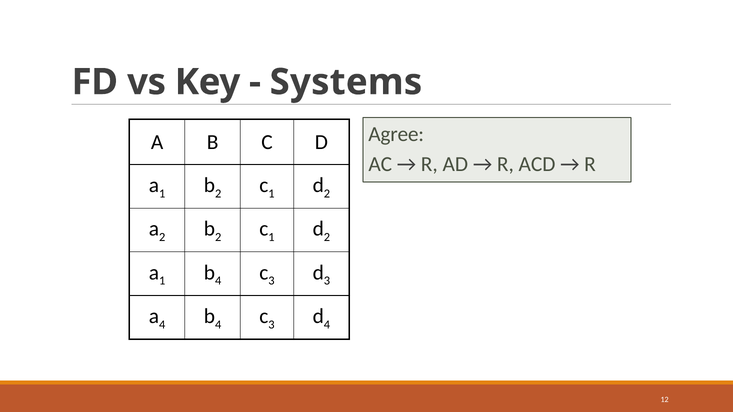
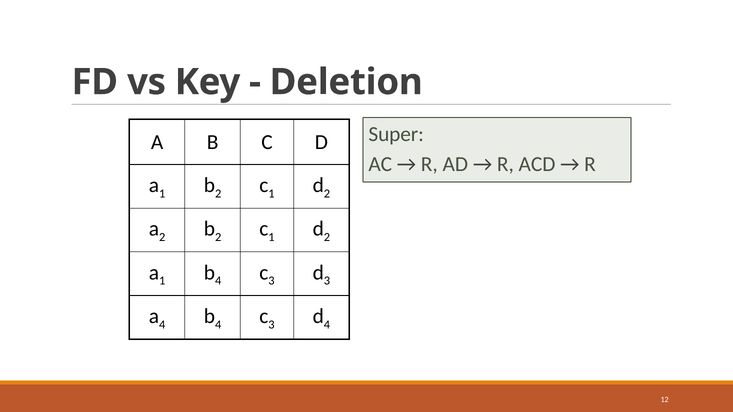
Systems: Systems -> Deletion
Agree: Agree -> Super
